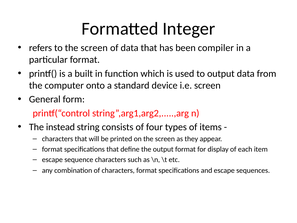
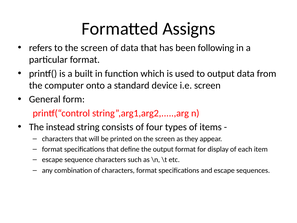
Integer: Integer -> Assigns
compiler: compiler -> following
